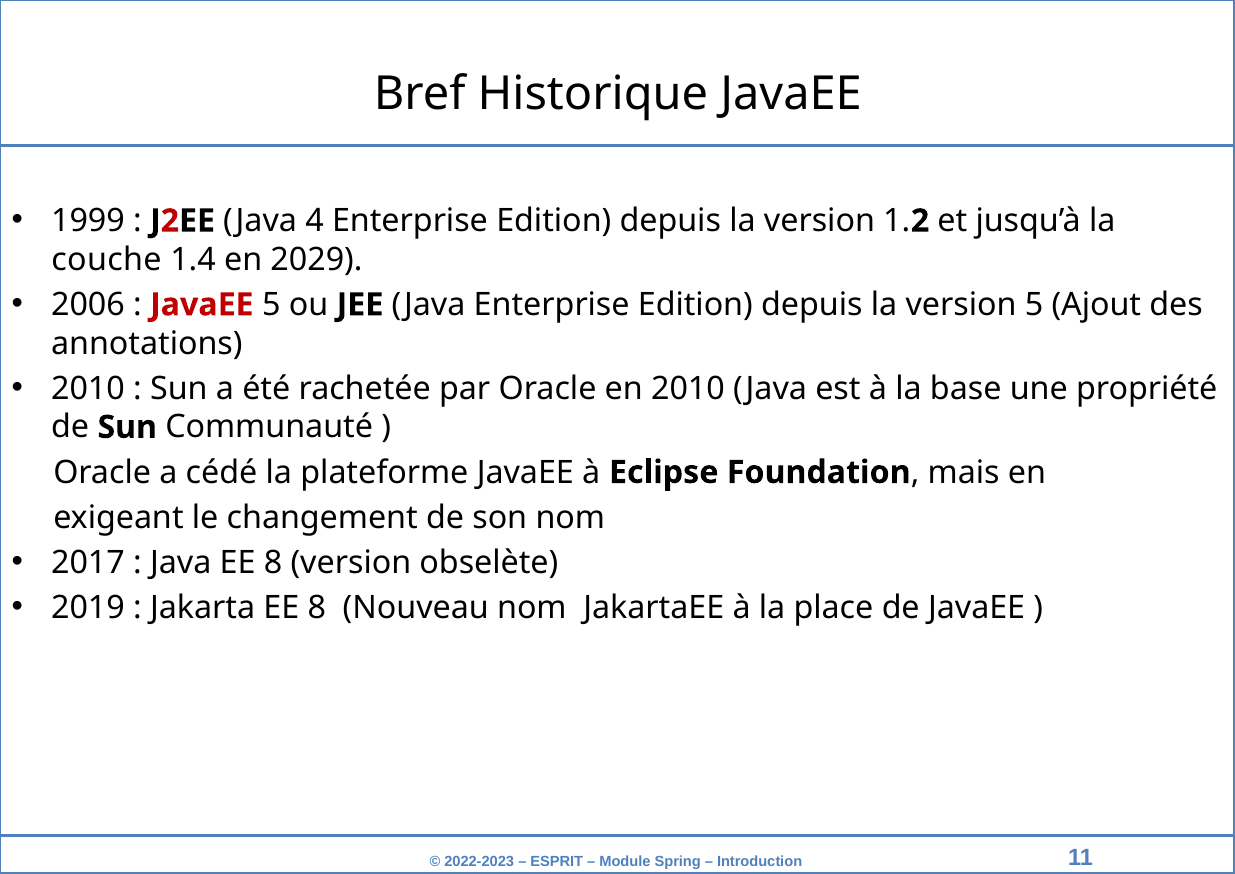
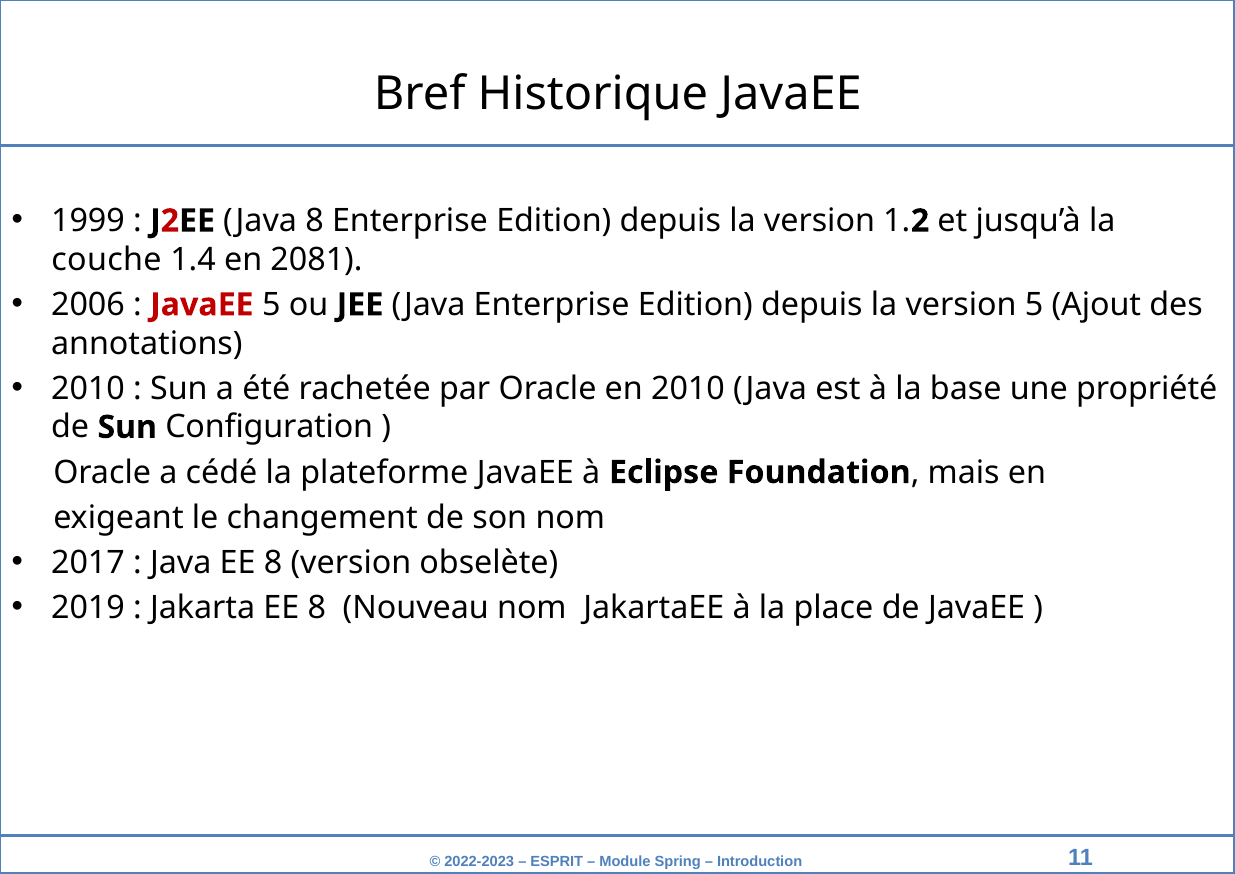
Java 4: 4 -> 8
2029: 2029 -> 2081
Communauté: Communauté -> Configuration
